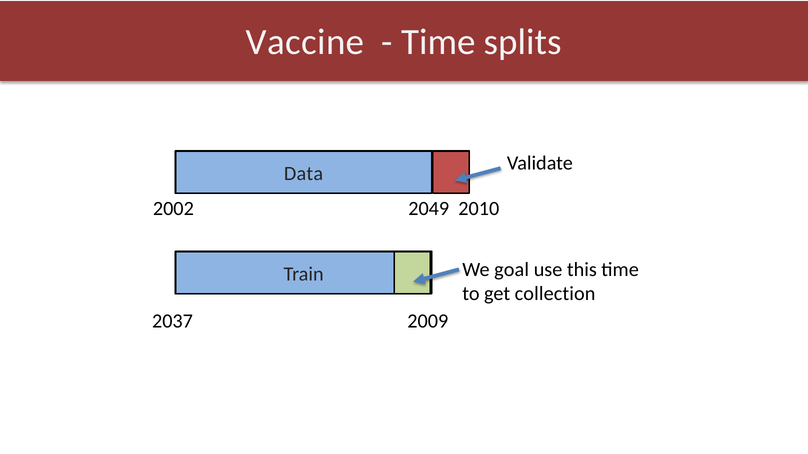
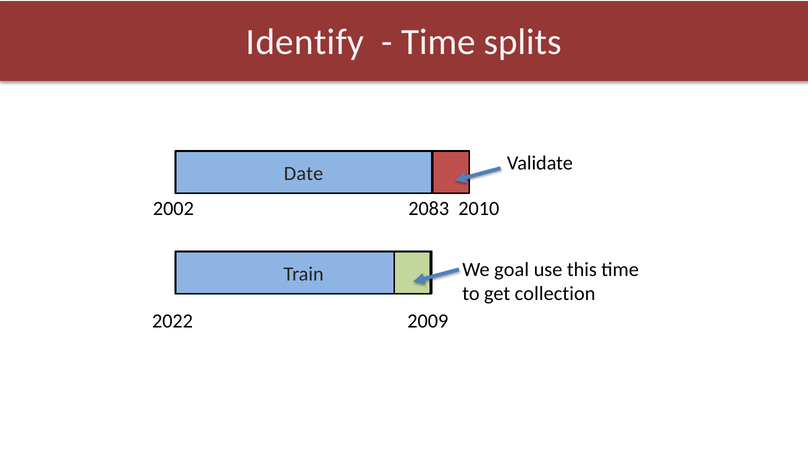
Vaccine: Vaccine -> Identify
Data: Data -> Date
2049: 2049 -> 2083
2037: 2037 -> 2022
